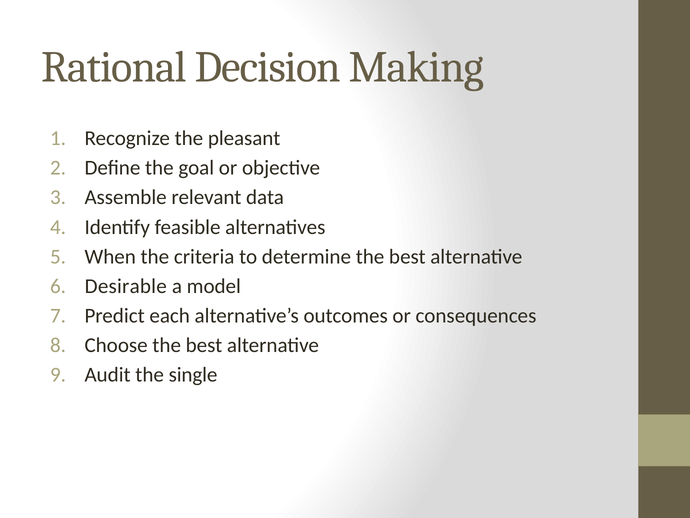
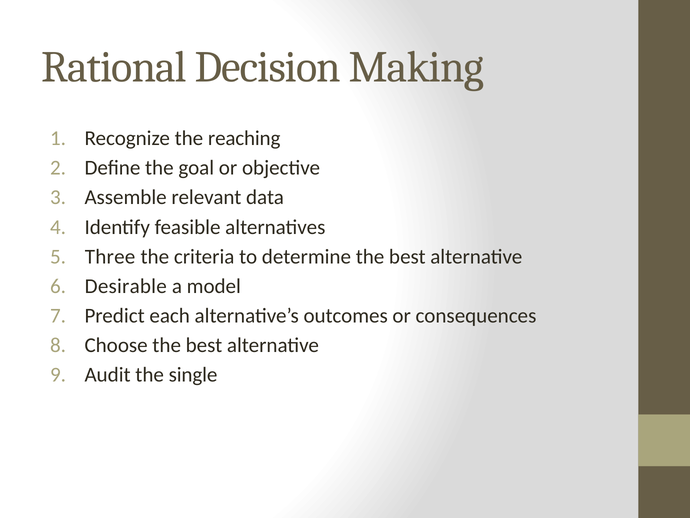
pleasant: pleasant -> reaching
When: When -> Three
